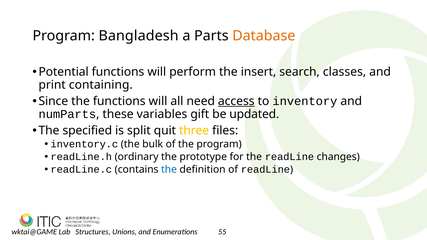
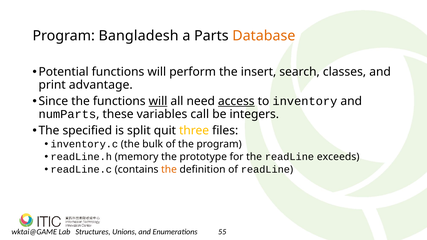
containing: containing -> advantage
will at (158, 101) underline: none -> present
gift: gift -> call
updated: updated -> integers
ordinary: ordinary -> memory
changes: changes -> exceeds
the at (169, 170) colour: blue -> orange
